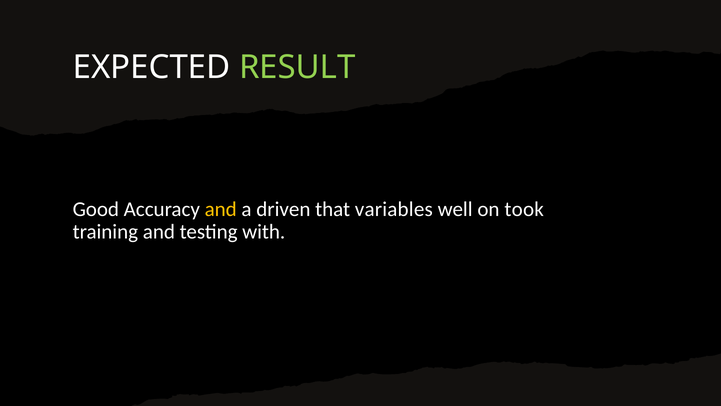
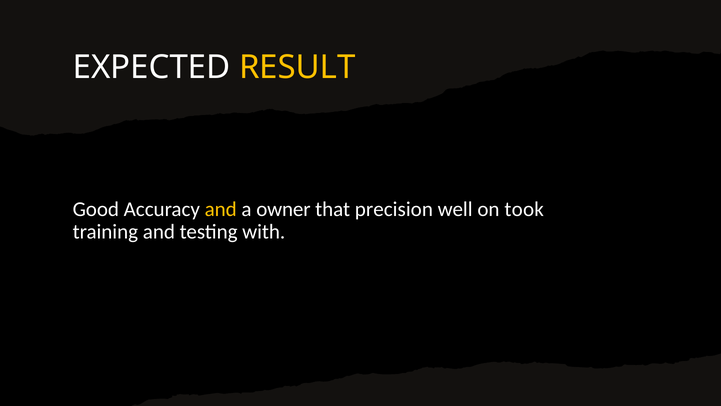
RESULT colour: light green -> yellow
driven: driven -> owner
variables: variables -> precision
